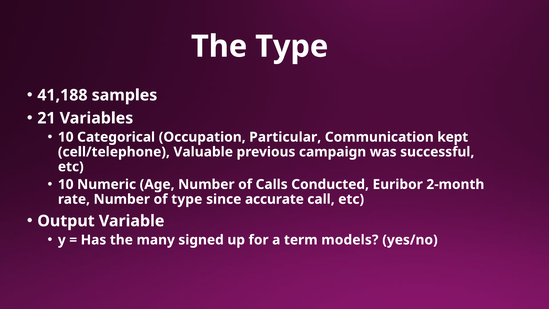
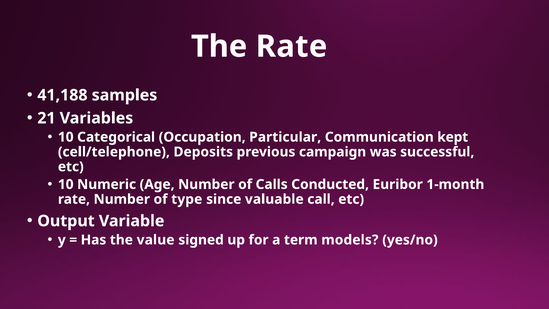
The Type: Type -> Rate
Valuable: Valuable -> Deposits
2-month: 2-month -> 1-month
accurate: accurate -> valuable
many: many -> value
